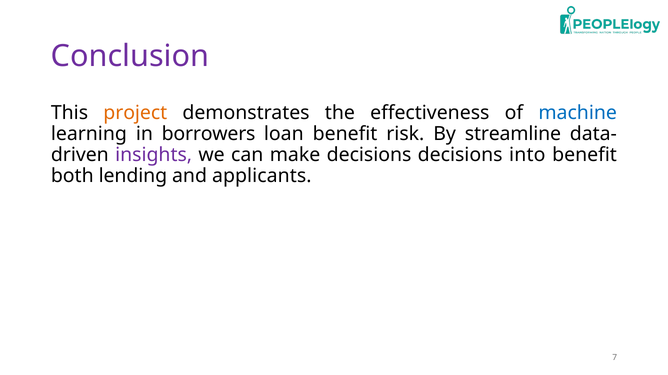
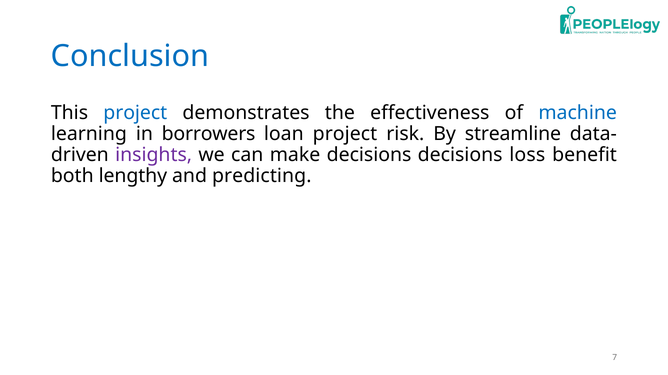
Conclusion colour: purple -> blue
project at (135, 113) colour: orange -> blue
loan benefit: benefit -> project
into: into -> loss
lending: lending -> lengthy
applicants: applicants -> predicting
